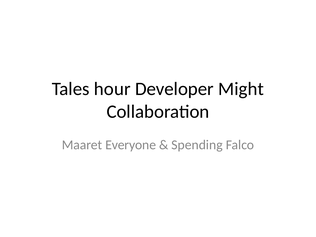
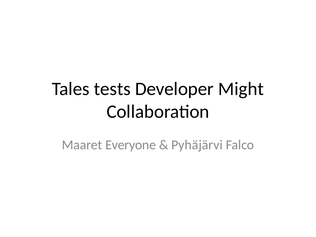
hour: hour -> tests
Spending: Spending -> Pyhäjärvi
